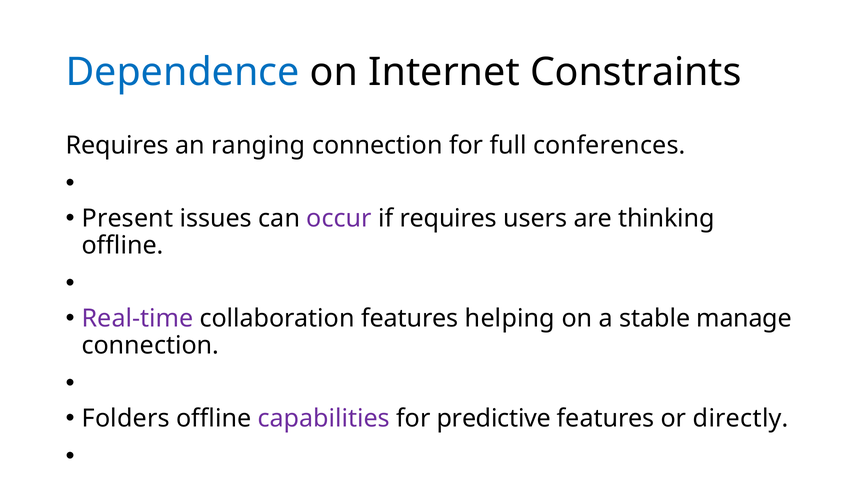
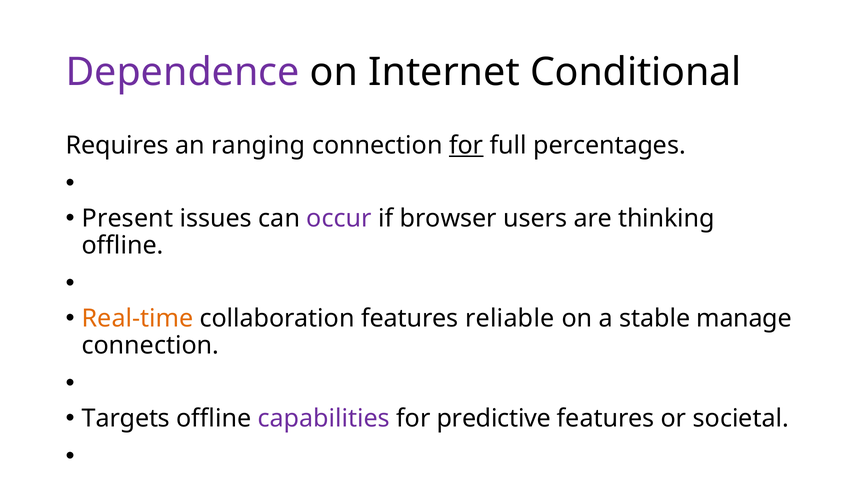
Dependence colour: blue -> purple
Constraints: Constraints -> Conditional
for at (466, 146) underline: none -> present
conferences: conferences -> percentages
if requires: requires -> browser
Real-time colour: purple -> orange
helping: helping -> reliable
Folders: Folders -> Targets
directly: directly -> societal
